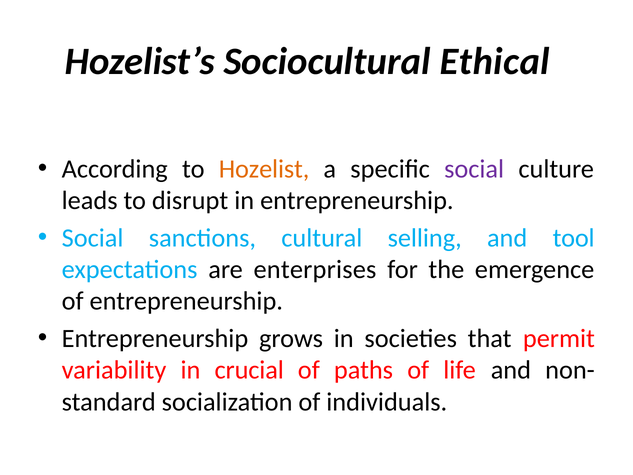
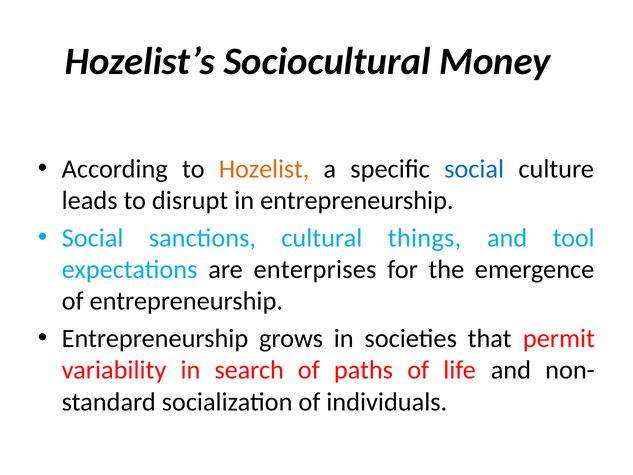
Ethical: Ethical -> Money
social at (474, 169) colour: purple -> blue
selling: selling -> things
crucial: crucial -> search
